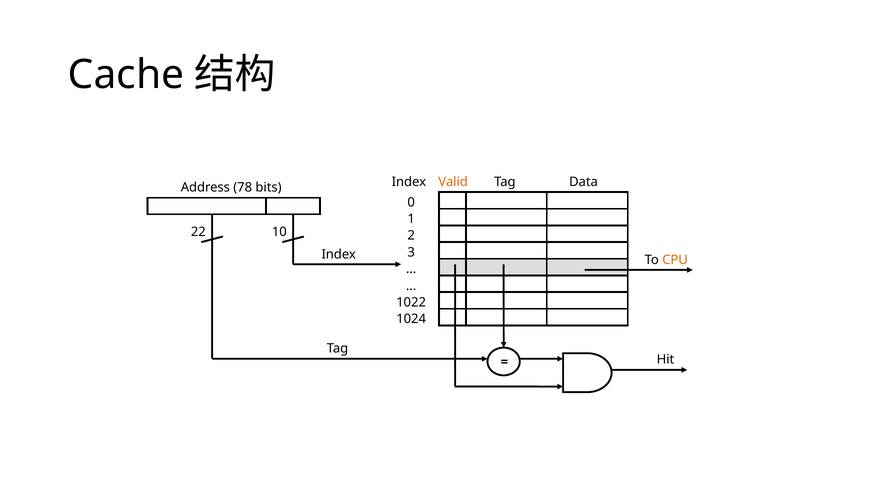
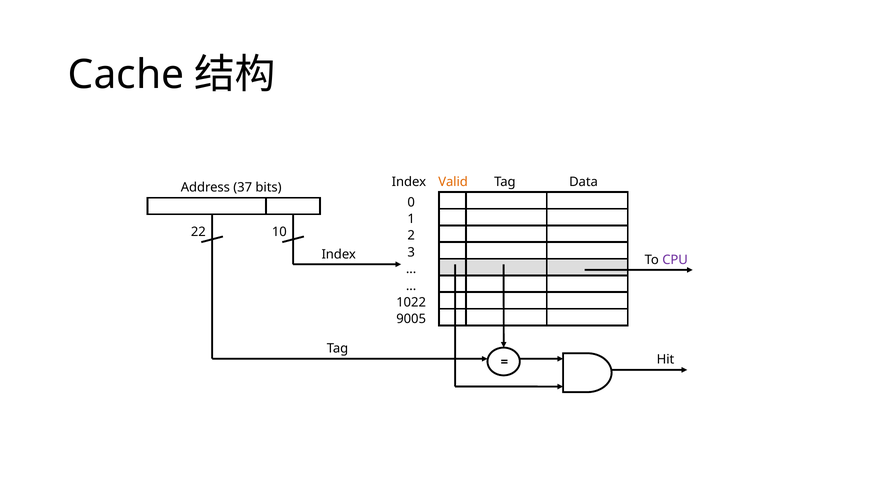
78: 78 -> 37
CPU colour: orange -> purple
1024: 1024 -> 9005
